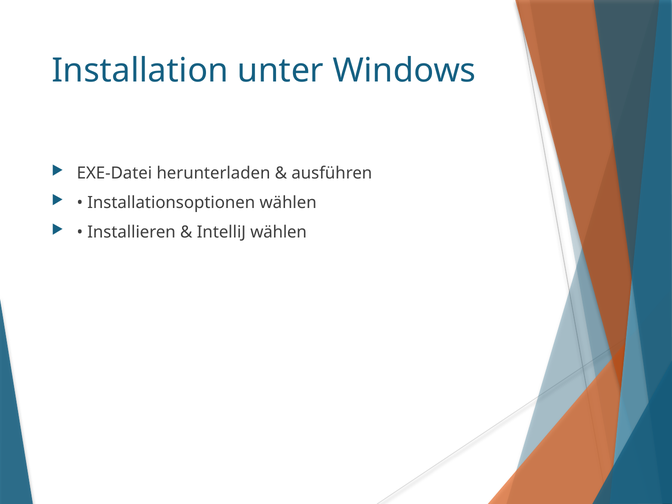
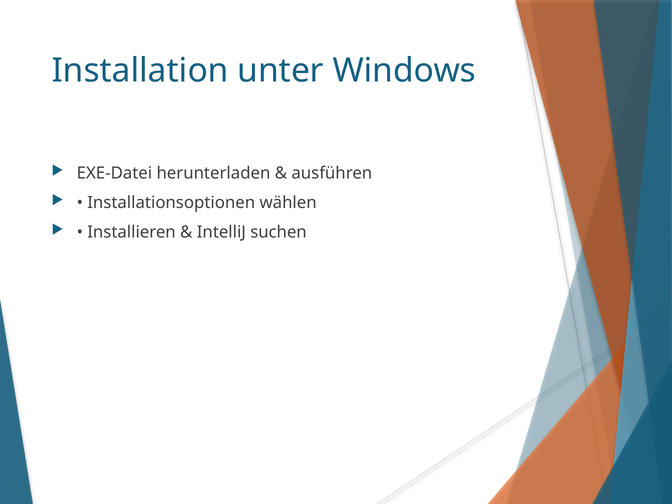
IntelliJ wählen: wählen -> suchen
